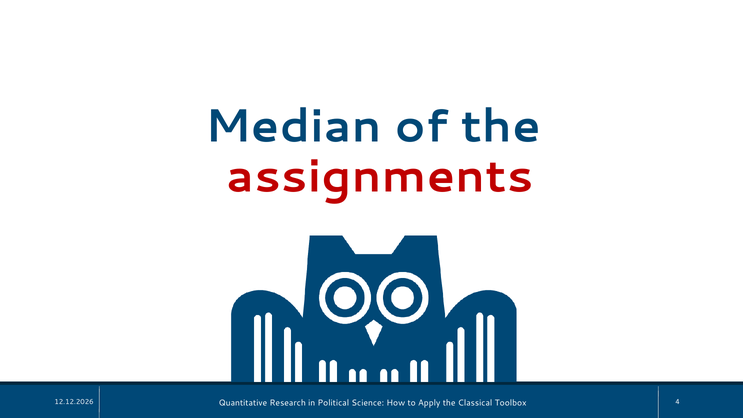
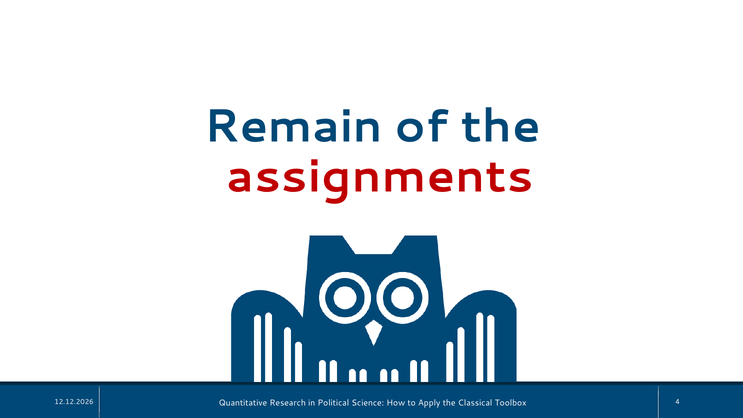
Median: Median -> Remain
